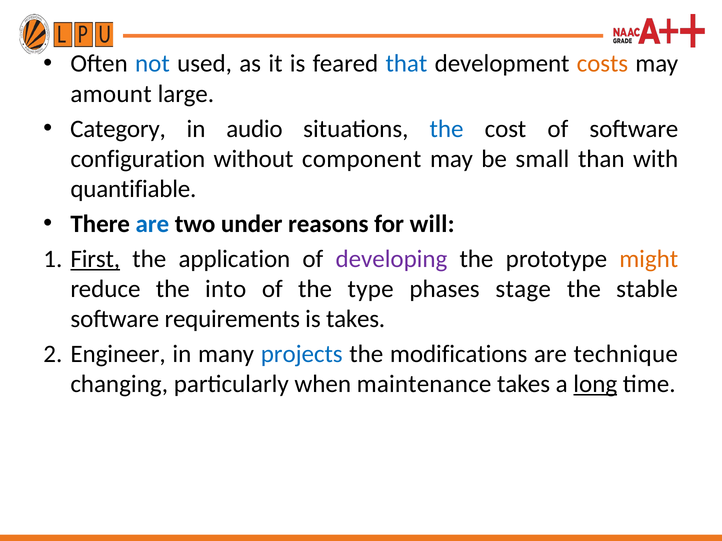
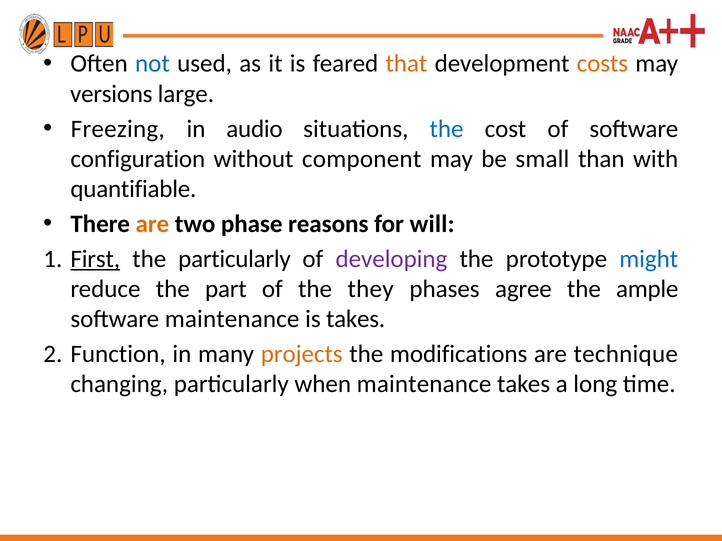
that colour: blue -> orange
amount: amount -> versions
Category: Category -> Freezing
are at (152, 224) colour: blue -> orange
under: under -> phase
the application: application -> particularly
might colour: orange -> blue
into: into -> part
type: type -> they
stage: stage -> agree
stable: stable -> ample
software requirements: requirements -> maintenance
Engineer: Engineer -> Function
projects colour: blue -> orange
long underline: present -> none
